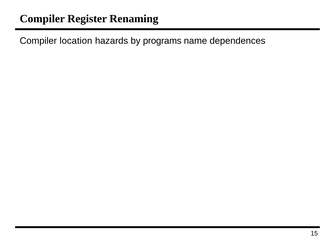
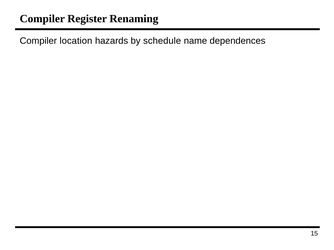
programs: programs -> schedule
